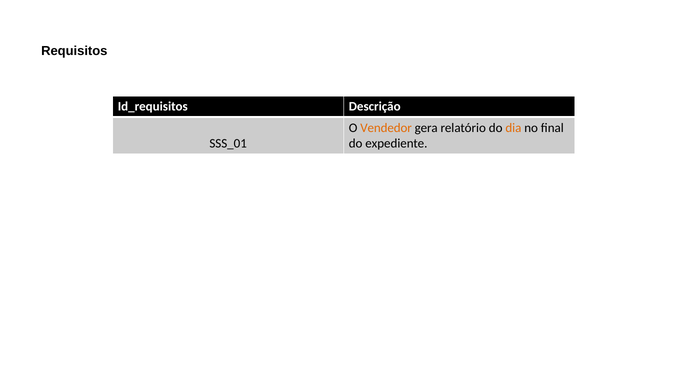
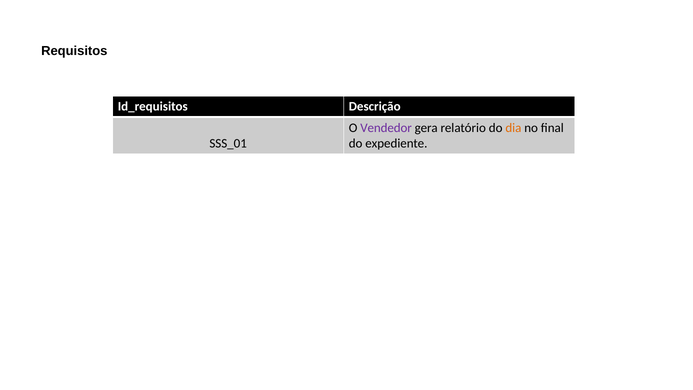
Vendedor colour: orange -> purple
